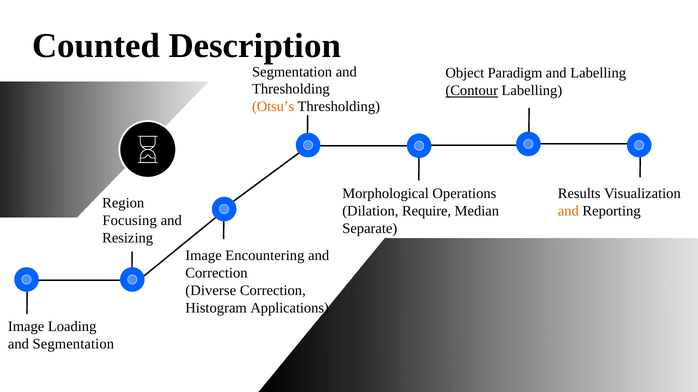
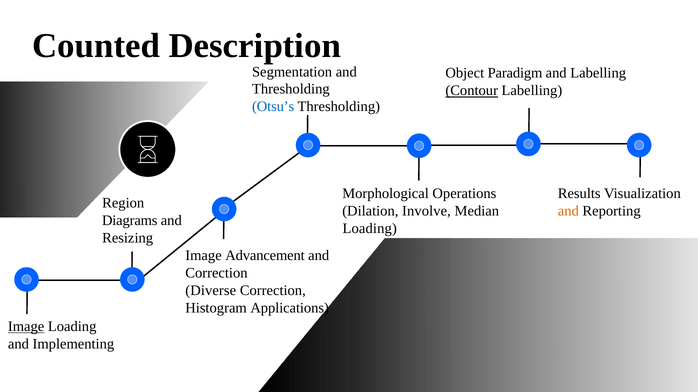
Otsu’s colour: orange -> blue
Require: Require -> Involve
Focusing: Focusing -> Diagrams
Separate at (370, 229): Separate -> Loading
Encountering: Encountering -> Advancement
Image at (26, 327) underline: none -> present
and Segmentation: Segmentation -> Implementing
